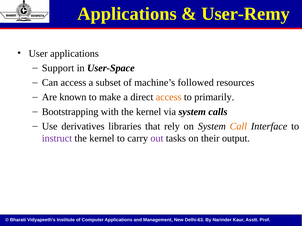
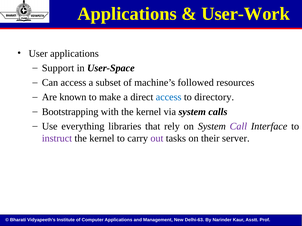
User-Remy: User-Remy -> User-Work
access at (169, 97) colour: orange -> blue
primarily: primarily -> directory
derivatives: derivatives -> everything
Call colour: orange -> purple
output: output -> server
